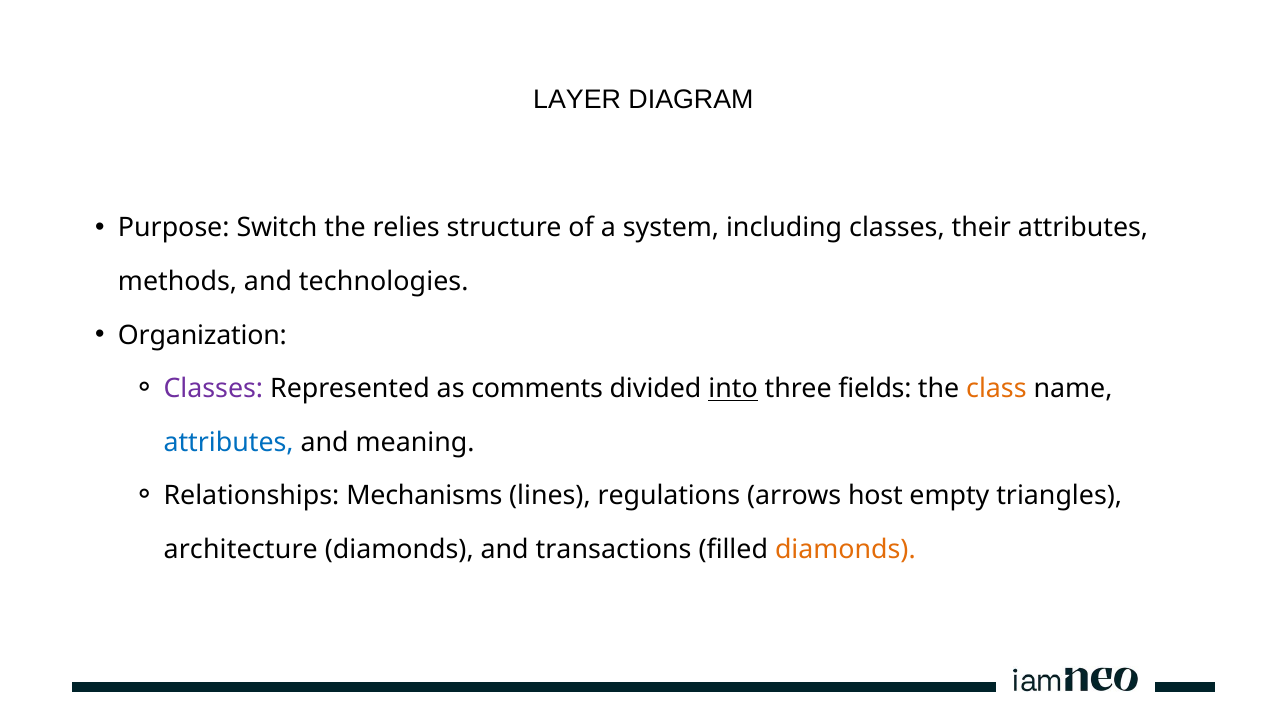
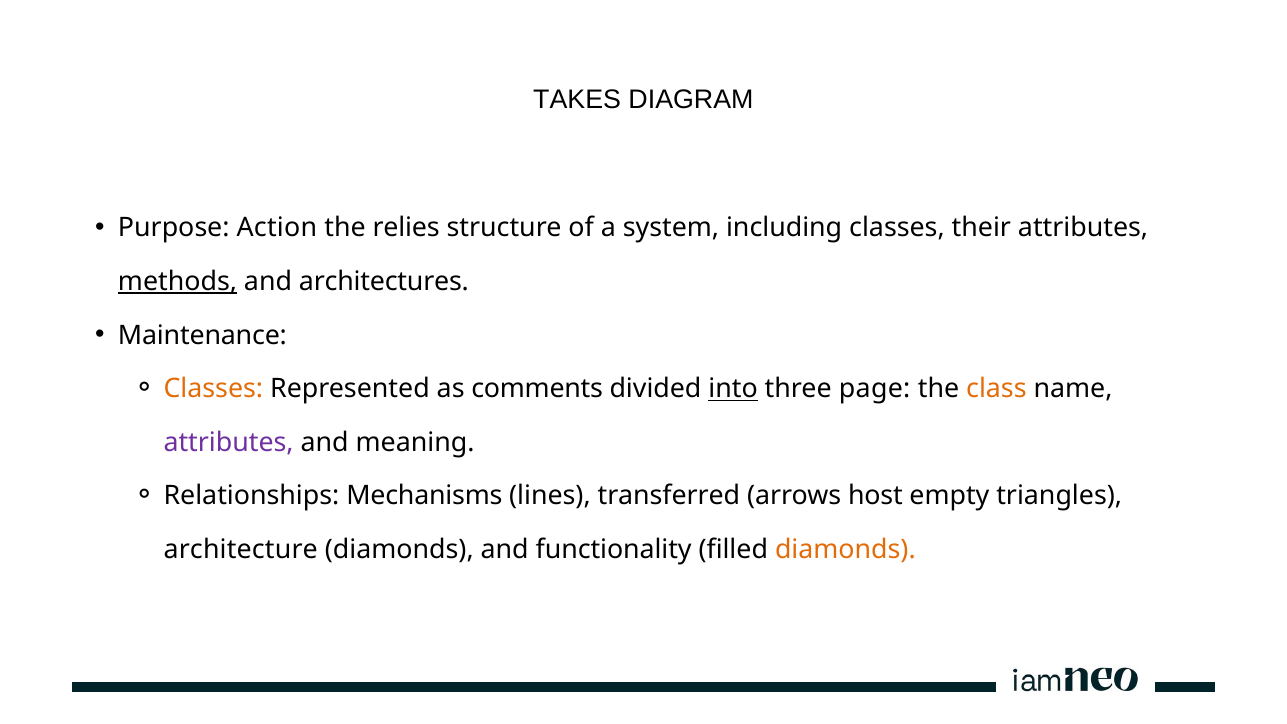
LAYER: LAYER -> TAKES
Switch: Switch -> Action
methods underline: none -> present
technologies: technologies -> architectures
Organization: Organization -> Maintenance
Classes at (213, 389) colour: purple -> orange
fields: fields -> page
attributes at (229, 442) colour: blue -> purple
regulations: regulations -> transferred
transactions: transactions -> functionality
